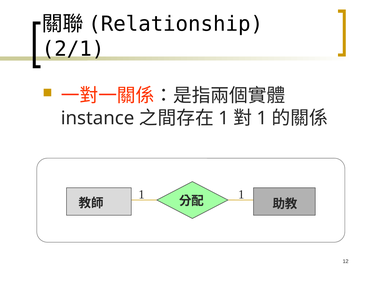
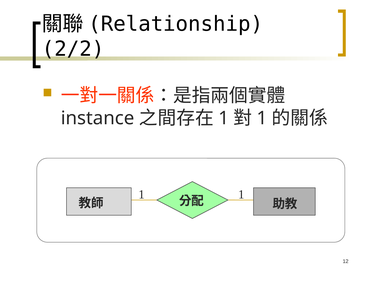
2/1: 2/1 -> 2/2
